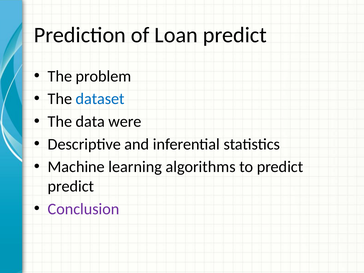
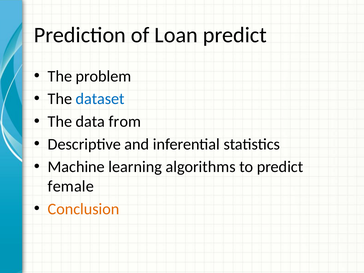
were: were -> from
predict at (71, 186): predict -> female
Conclusion colour: purple -> orange
